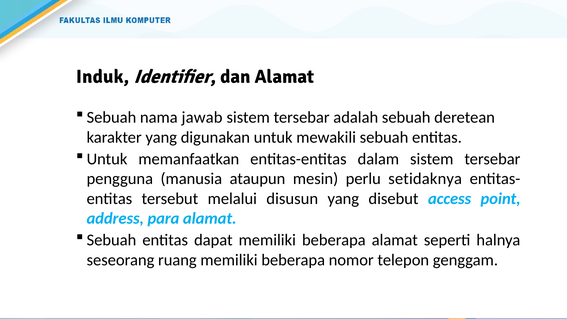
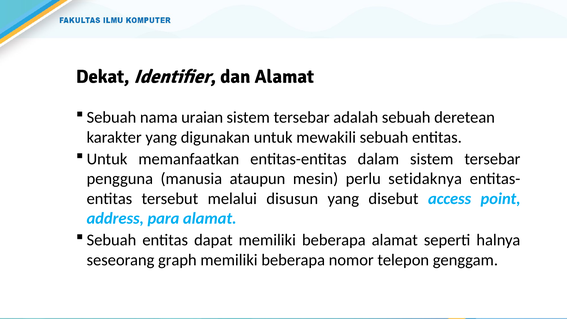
Induk: Induk -> Dekat
jawab: jawab -> uraian
ruang: ruang -> graph
